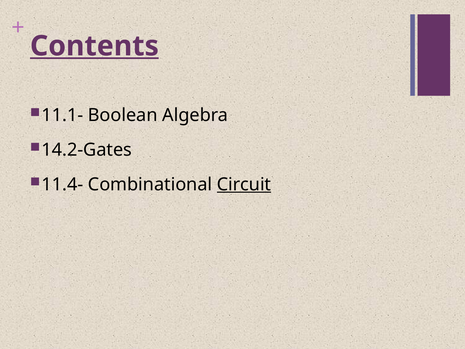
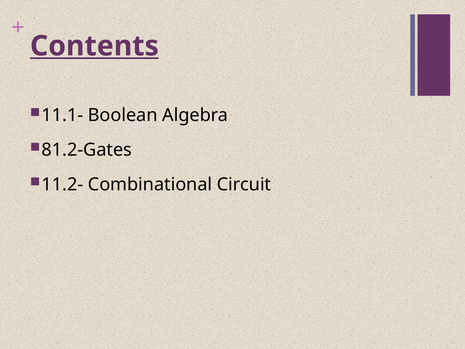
14.2-Gates: 14.2-Gates -> 81.2-Gates
11.4-: 11.4- -> 11.2-
Circuit underline: present -> none
